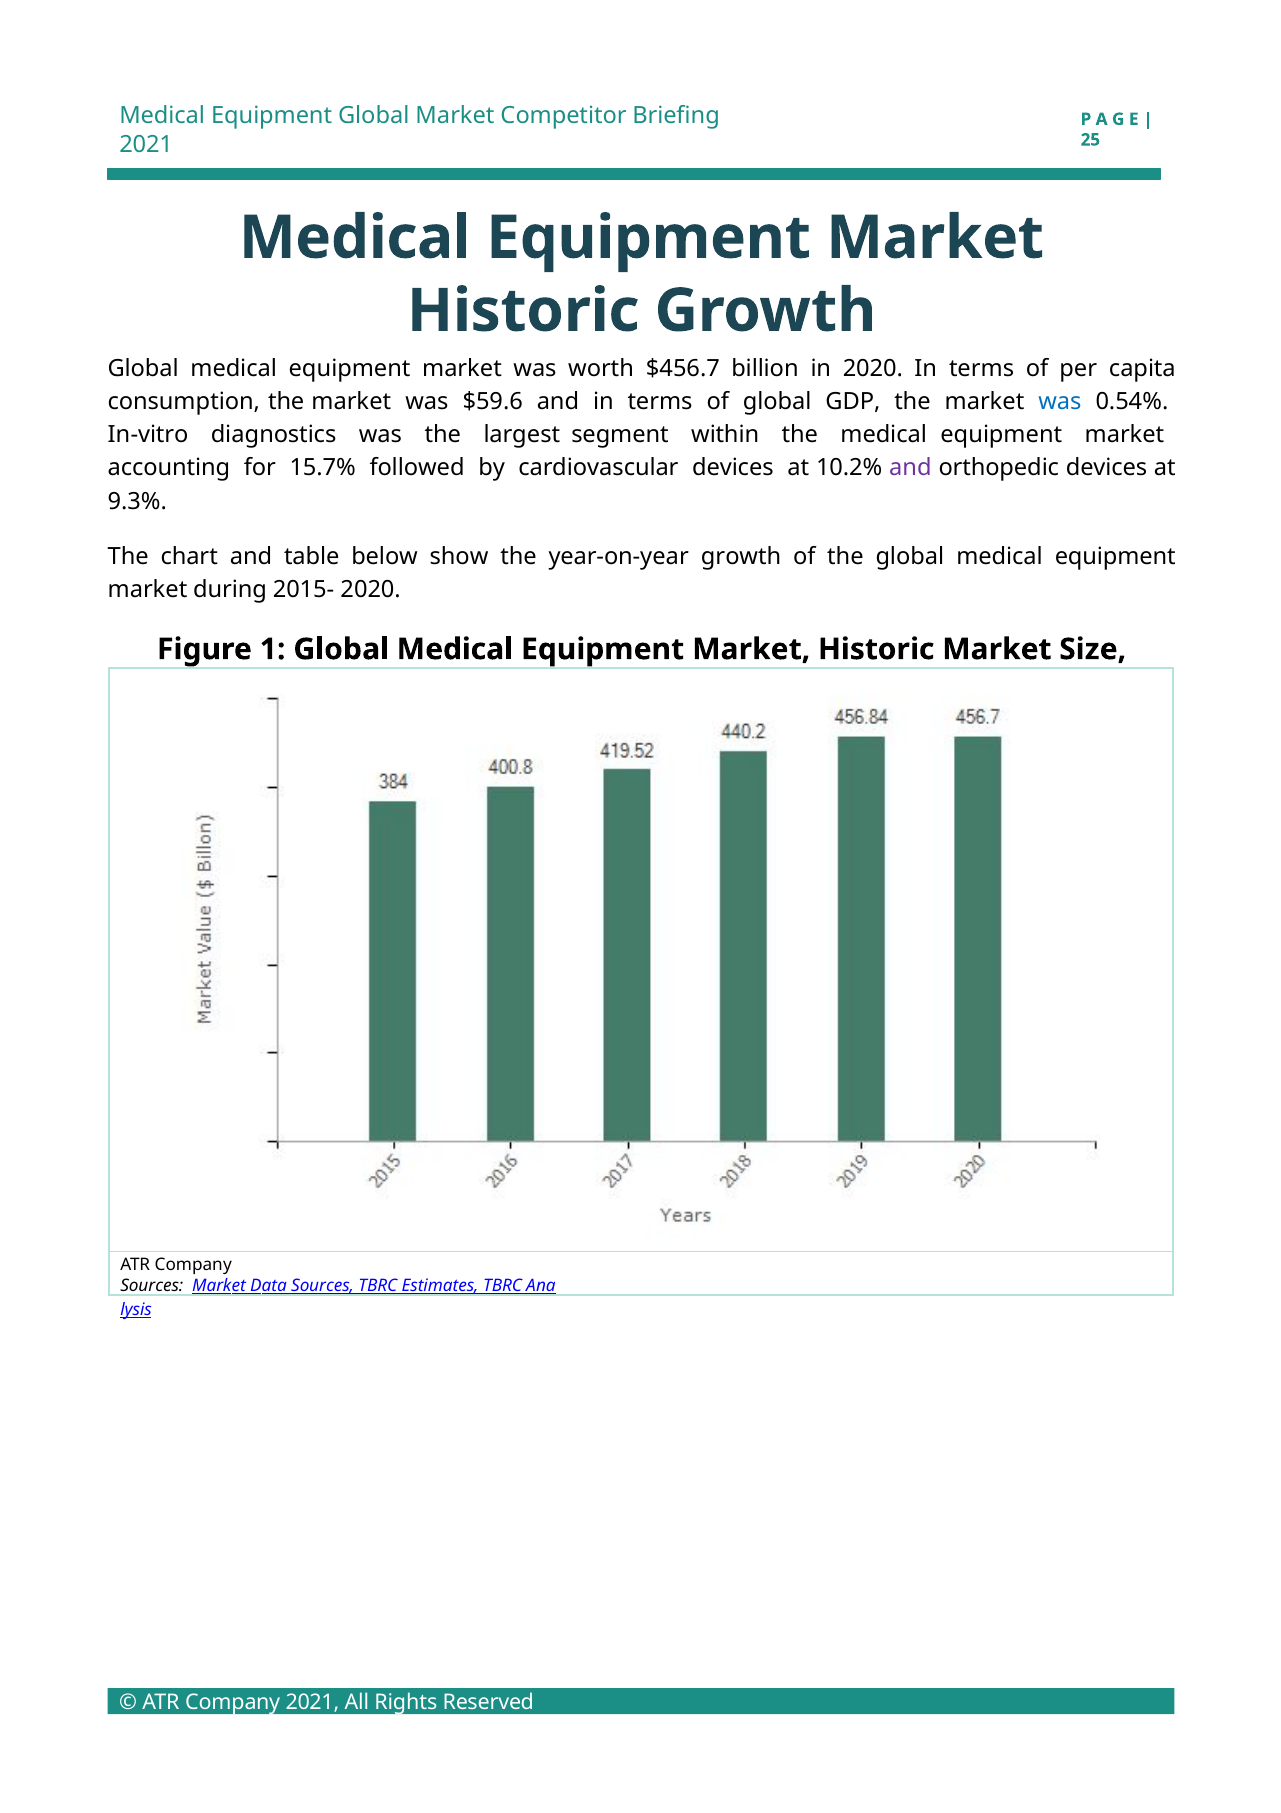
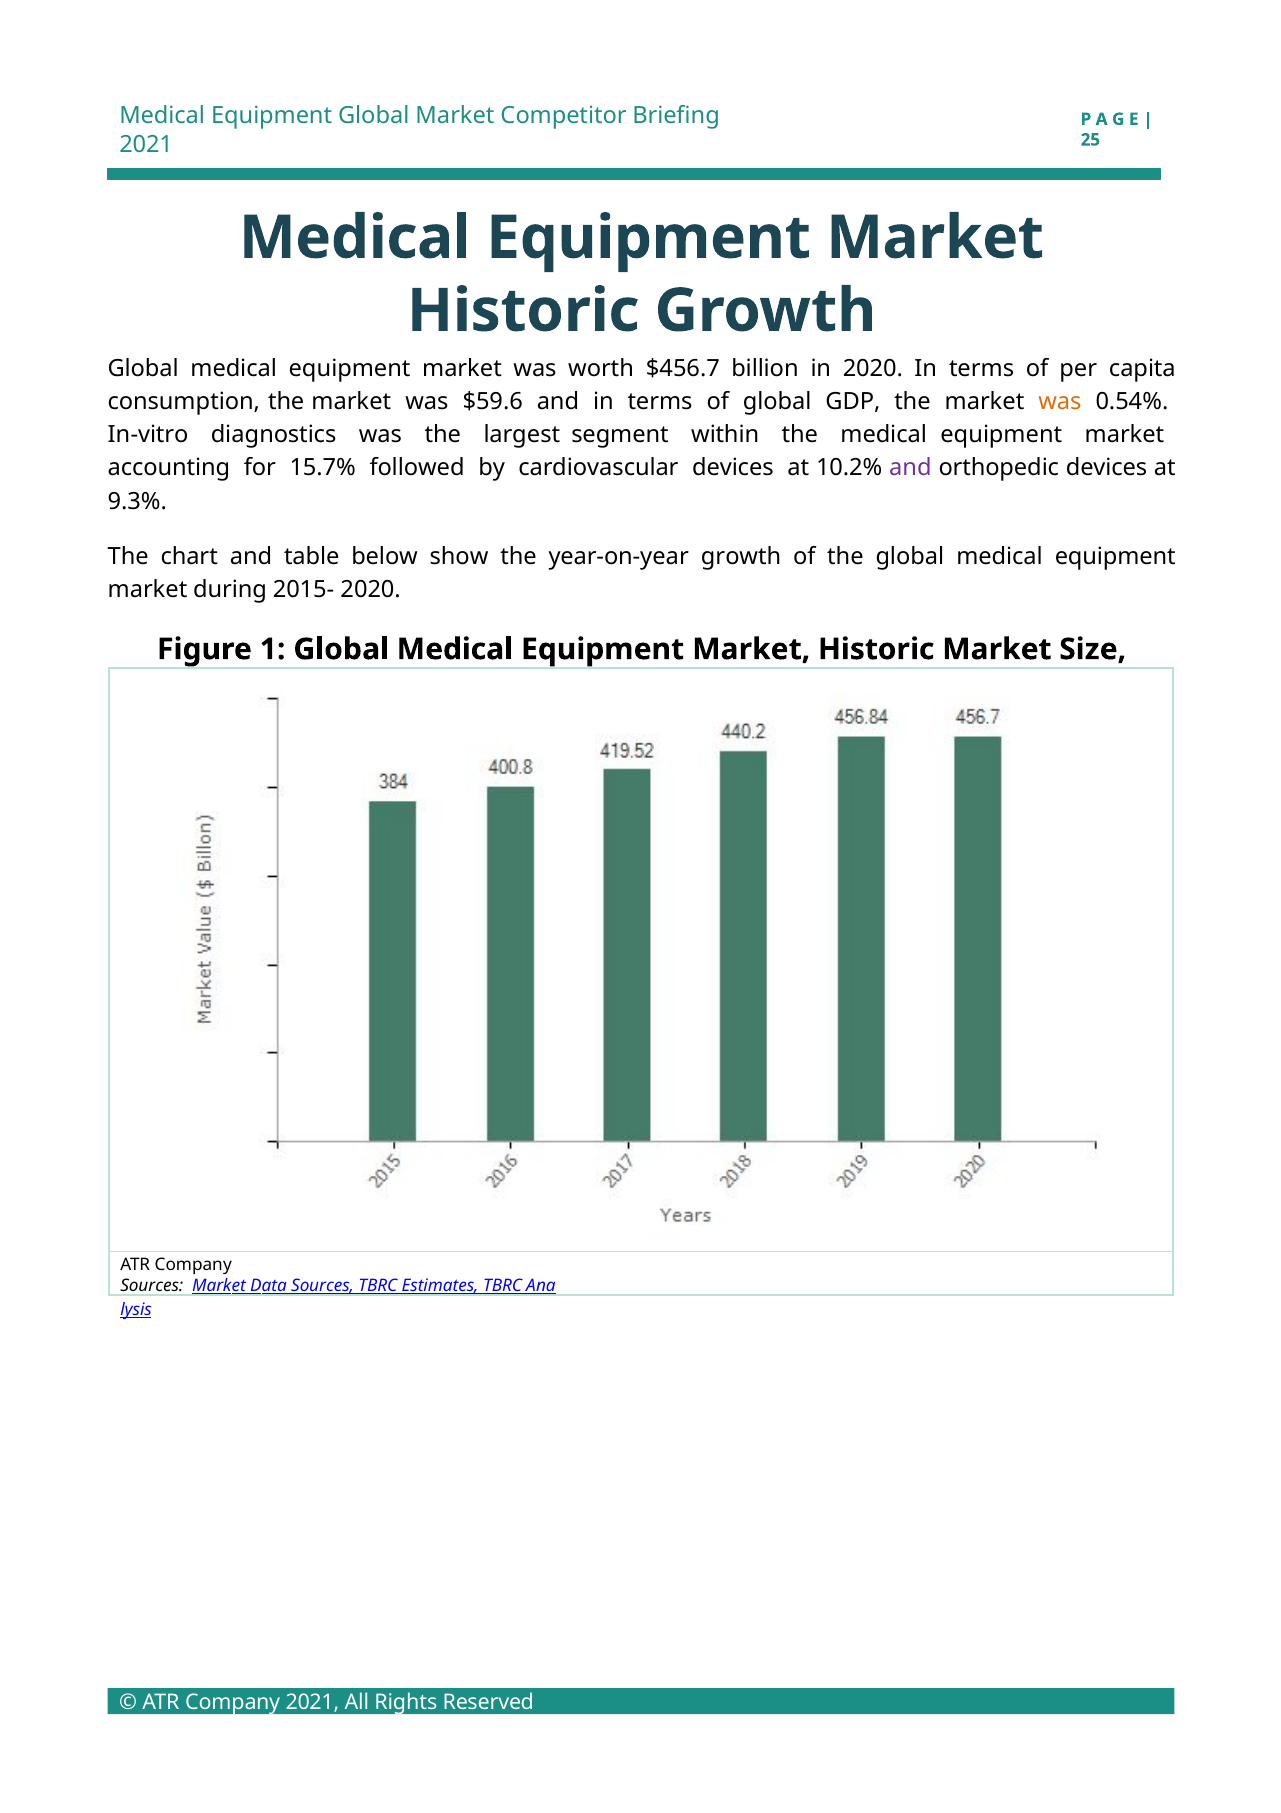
was at (1060, 401) colour: blue -> orange
